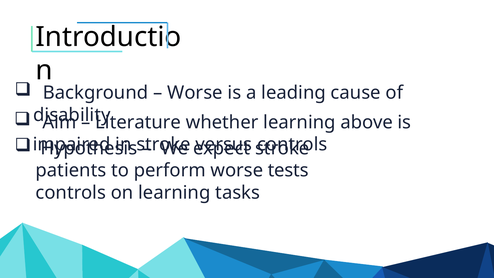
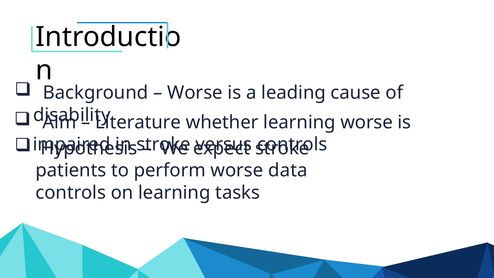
learning above: above -> worse
tests: tests -> data
